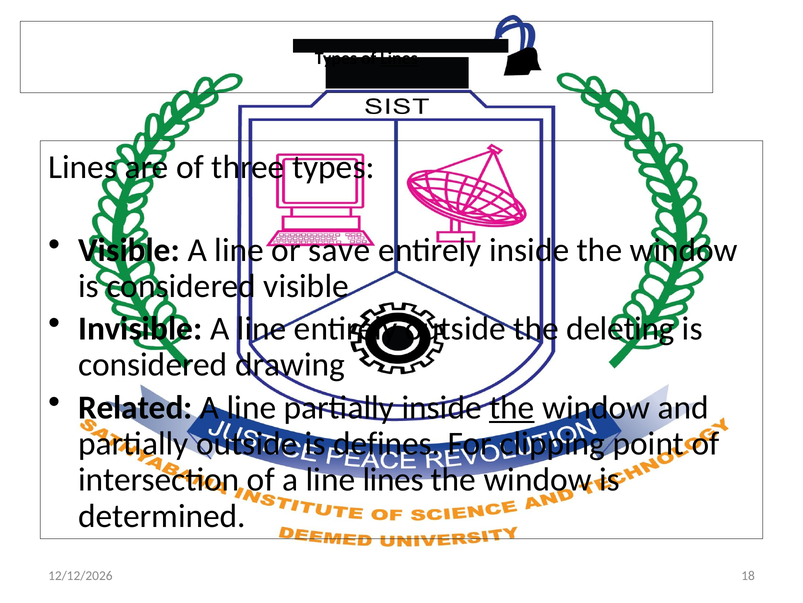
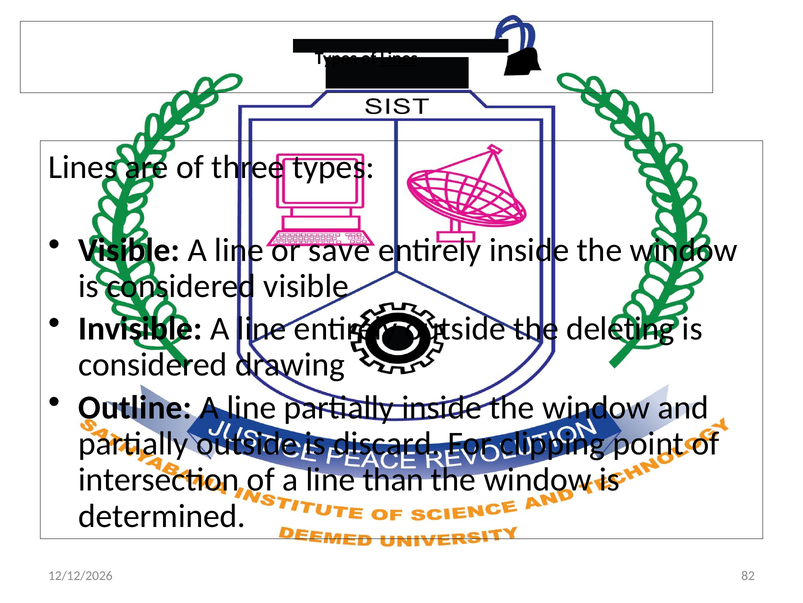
Related: Related -> Outline
the at (512, 407) underline: present -> none
defines: defines -> discard
line lines: lines -> than
18: 18 -> 82
